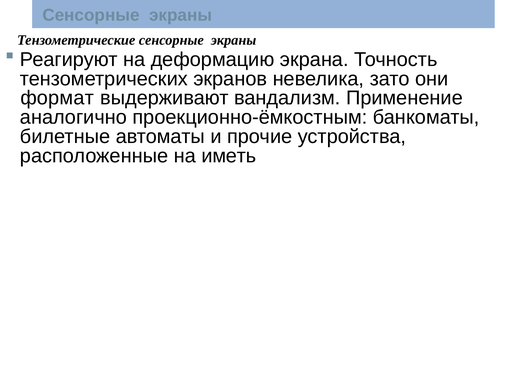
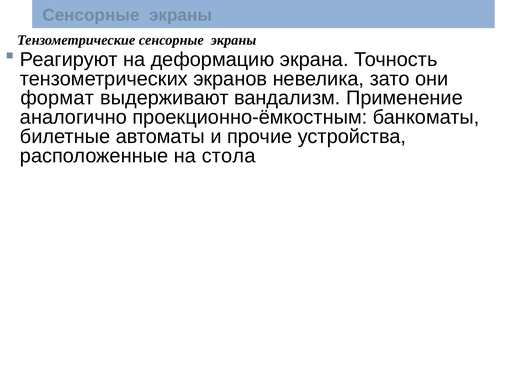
иметь: иметь -> стола
